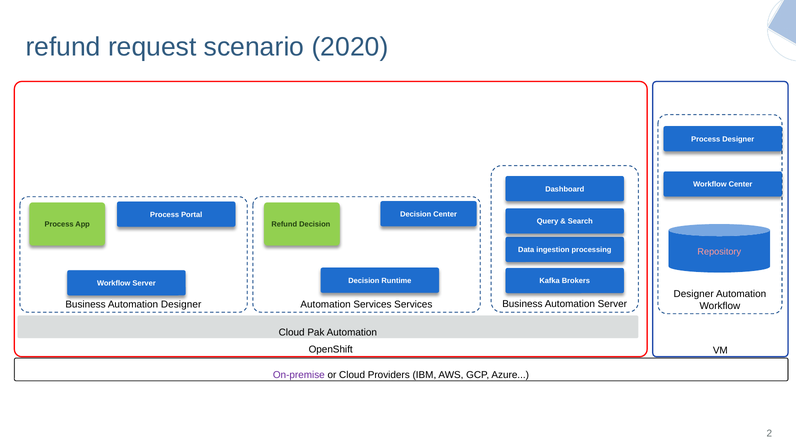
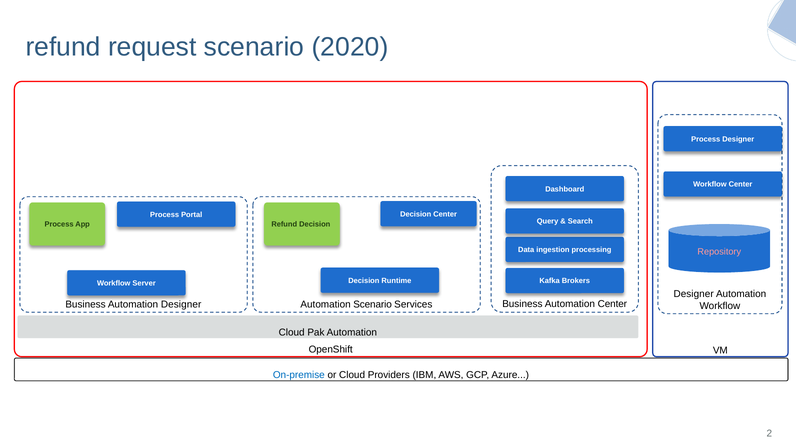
Automation Server: Server -> Center
Automation Services: Services -> Scenario
On-premise colour: purple -> blue
